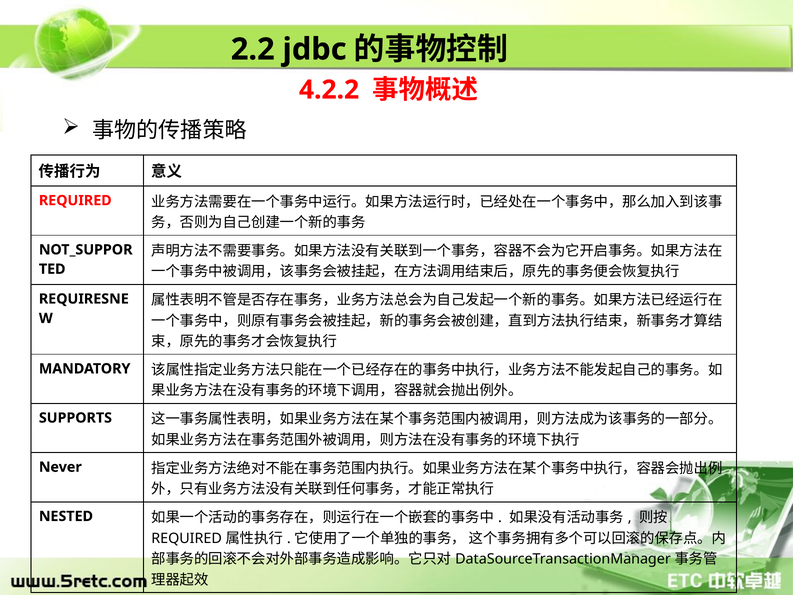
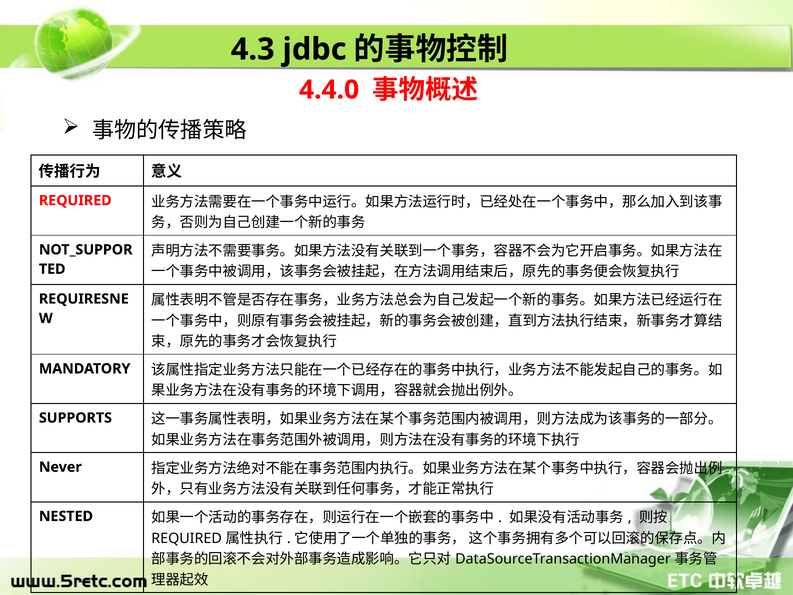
2.2: 2.2 -> 4.3
4.2.2: 4.2.2 -> 4.4.0
